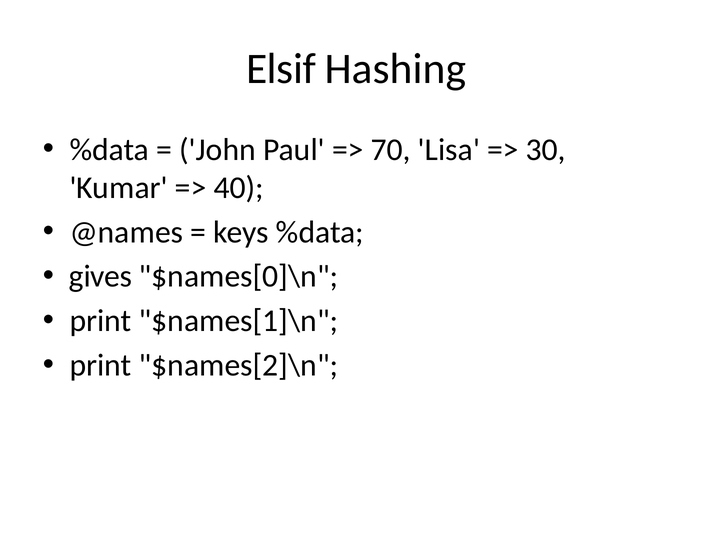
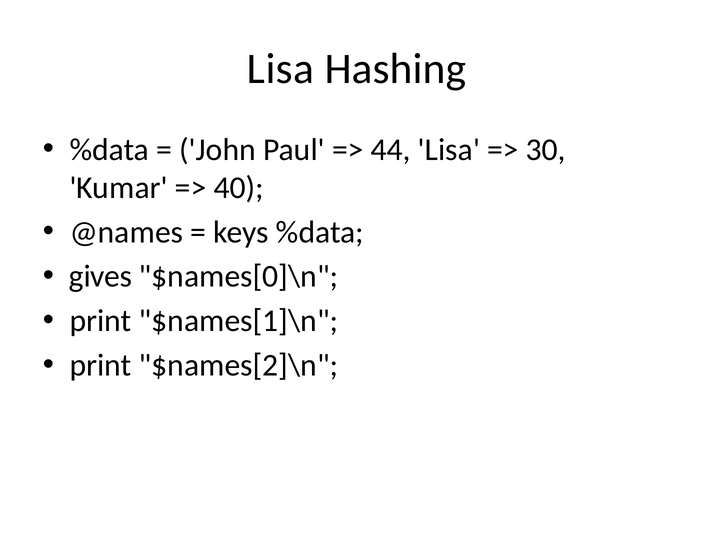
Elsif at (281, 69): Elsif -> Lisa
70: 70 -> 44
